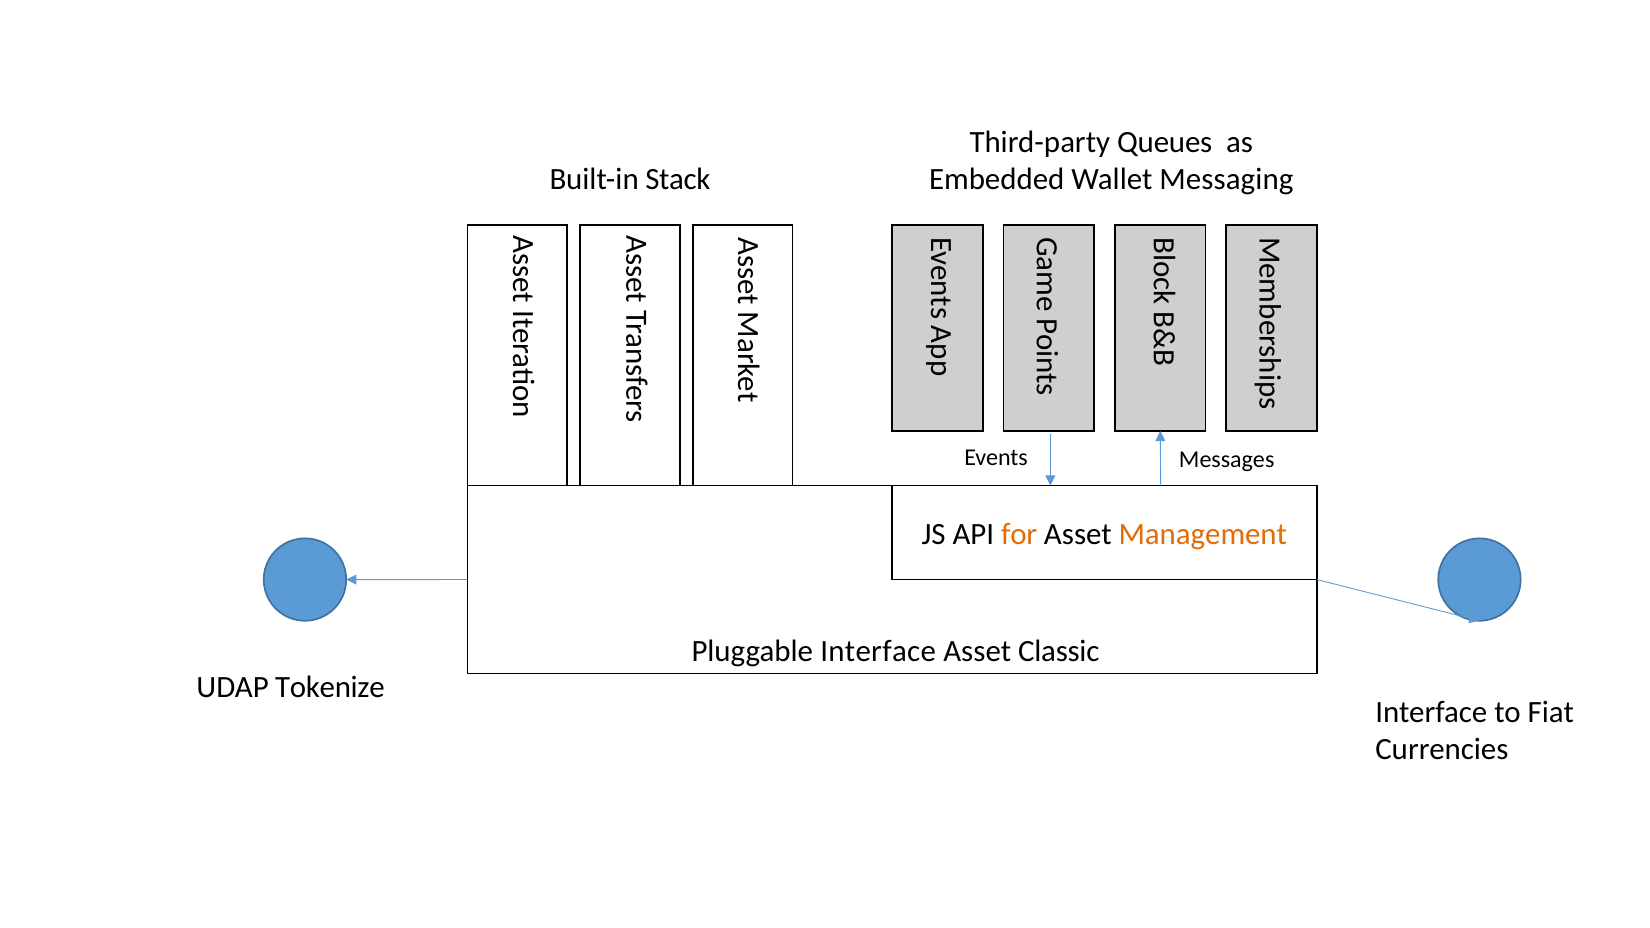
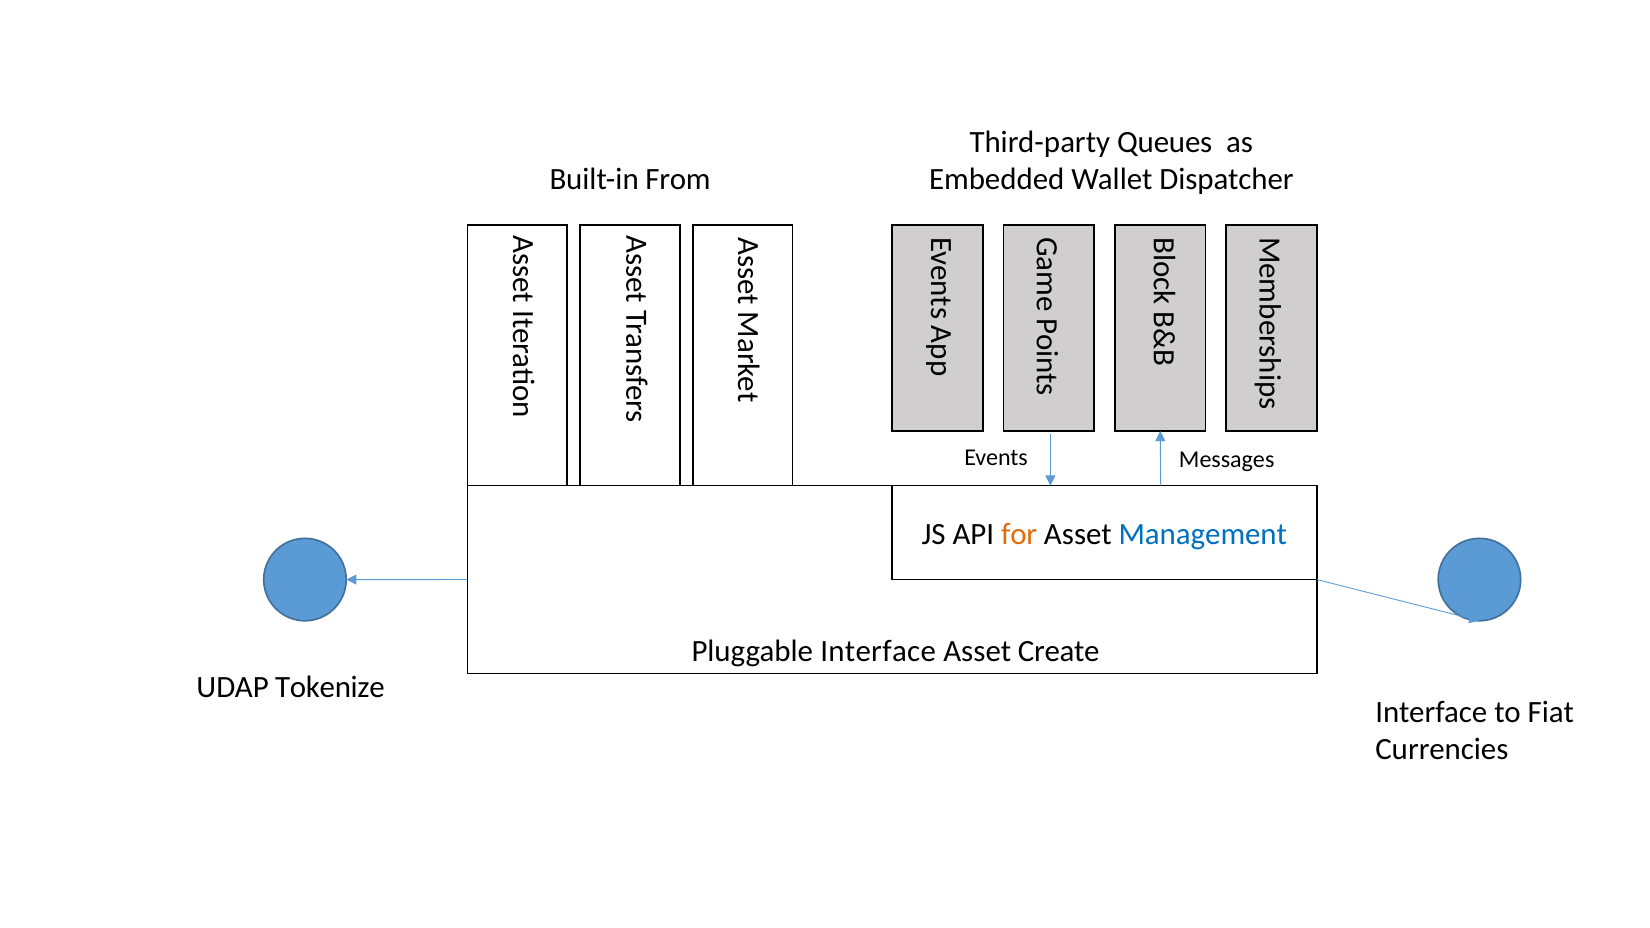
Stack: Stack -> From
Messaging: Messaging -> Dispatcher
Management colour: orange -> blue
Classic: Classic -> Create
